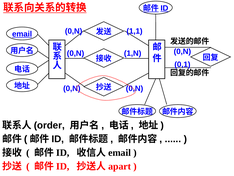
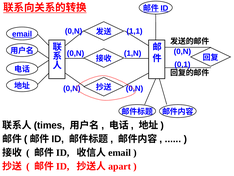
order: order -> times
